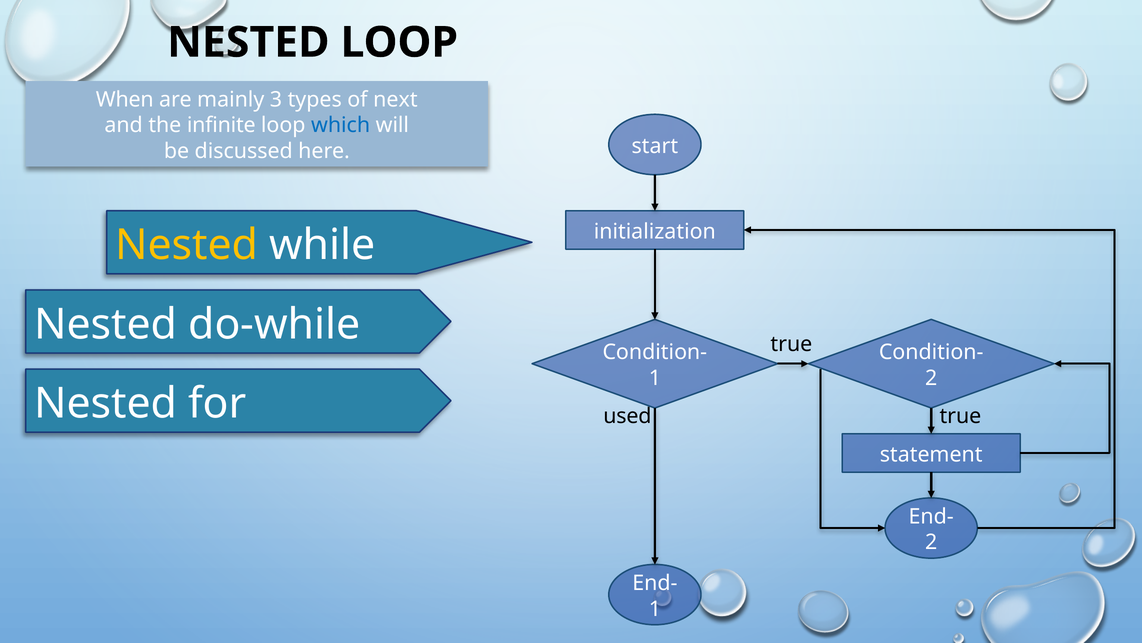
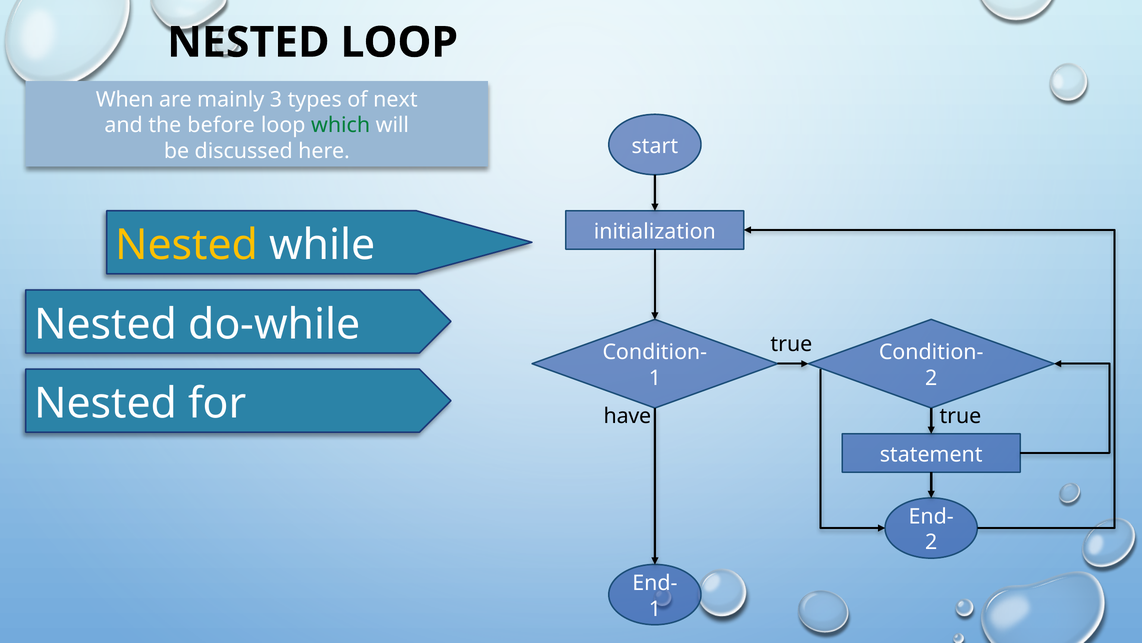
infinite: infinite -> before
which colour: blue -> green
used: used -> have
